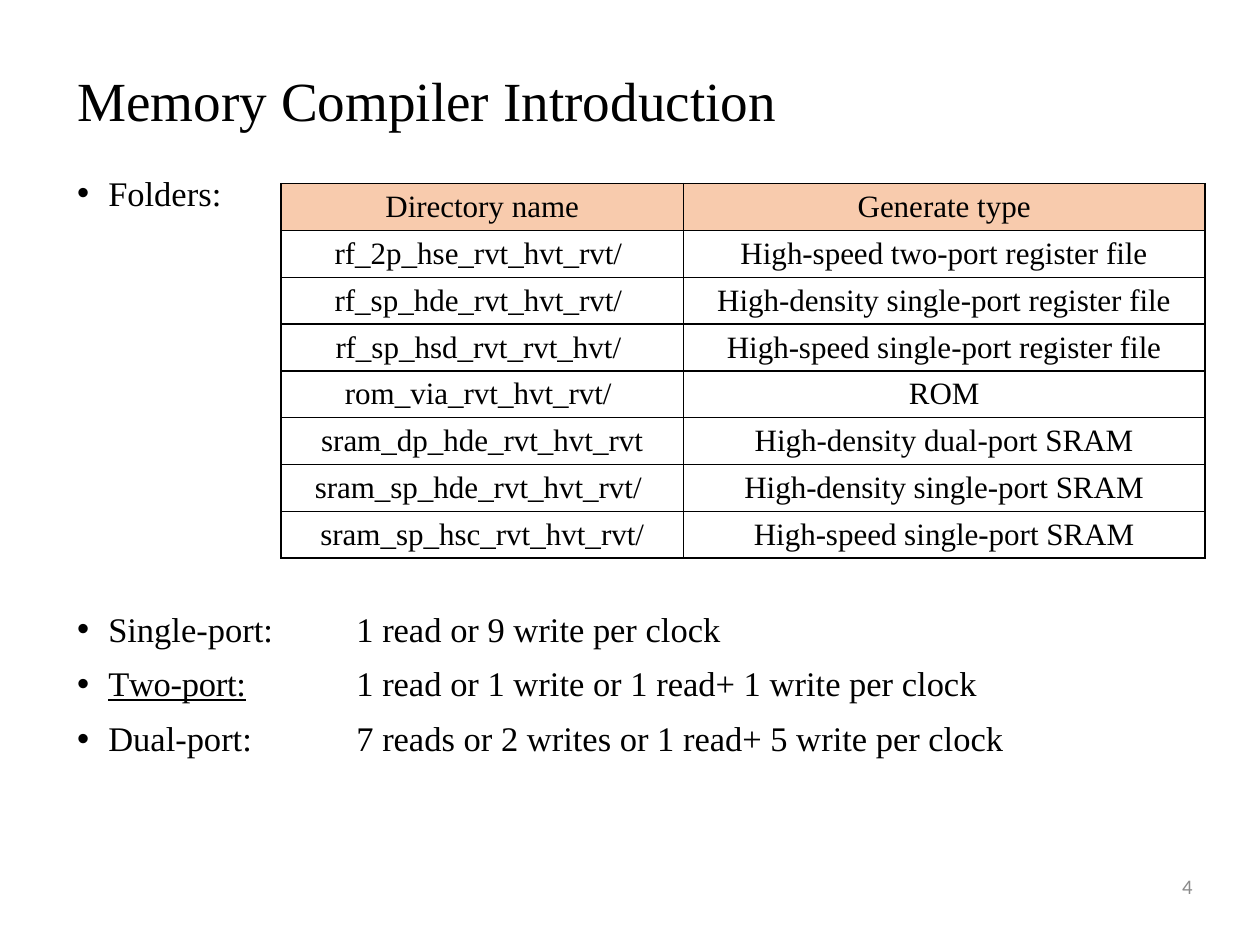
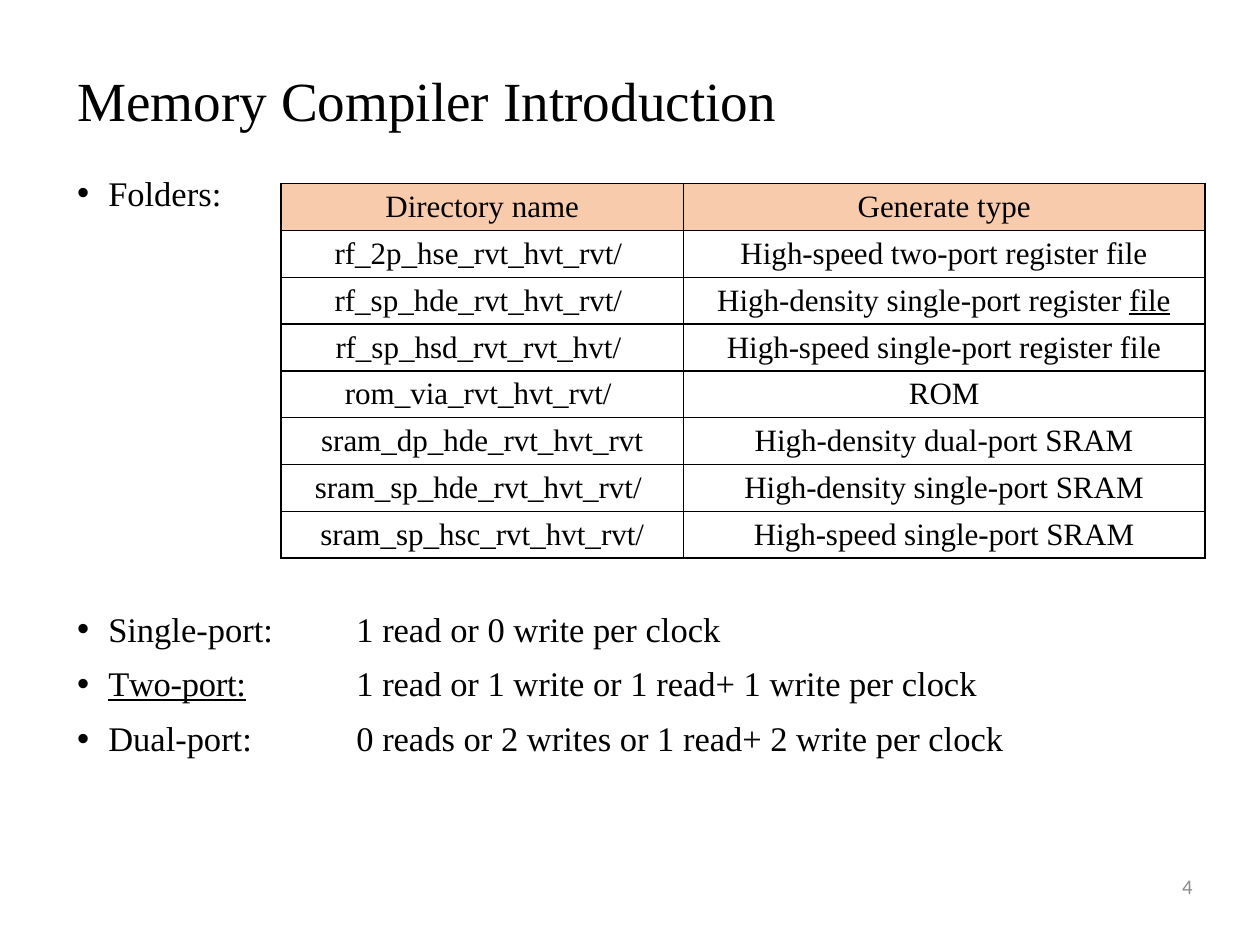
file at (1150, 301) underline: none -> present
or 9: 9 -> 0
Dual-port 7: 7 -> 0
read+ 5: 5 -> 2
